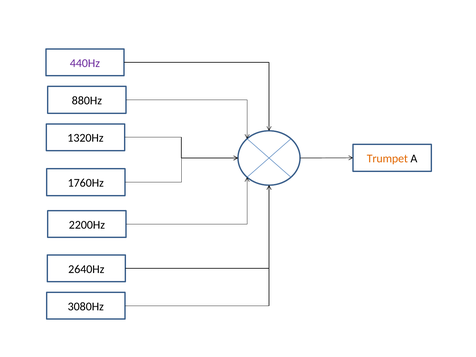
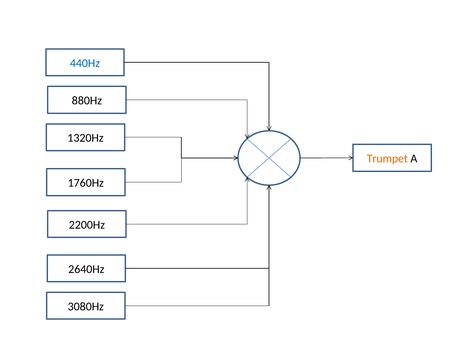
440Hz colour: purple -> blue
